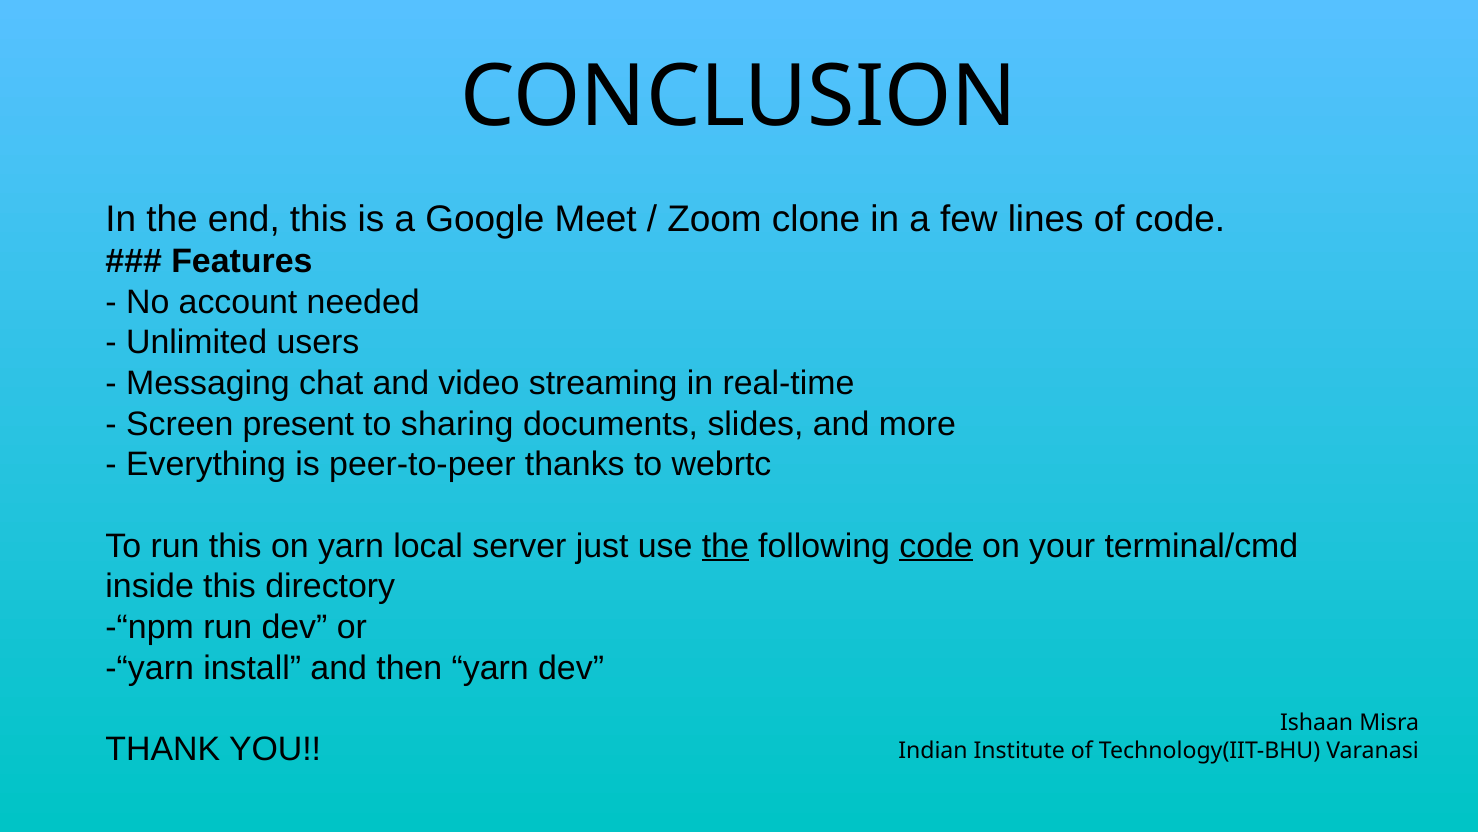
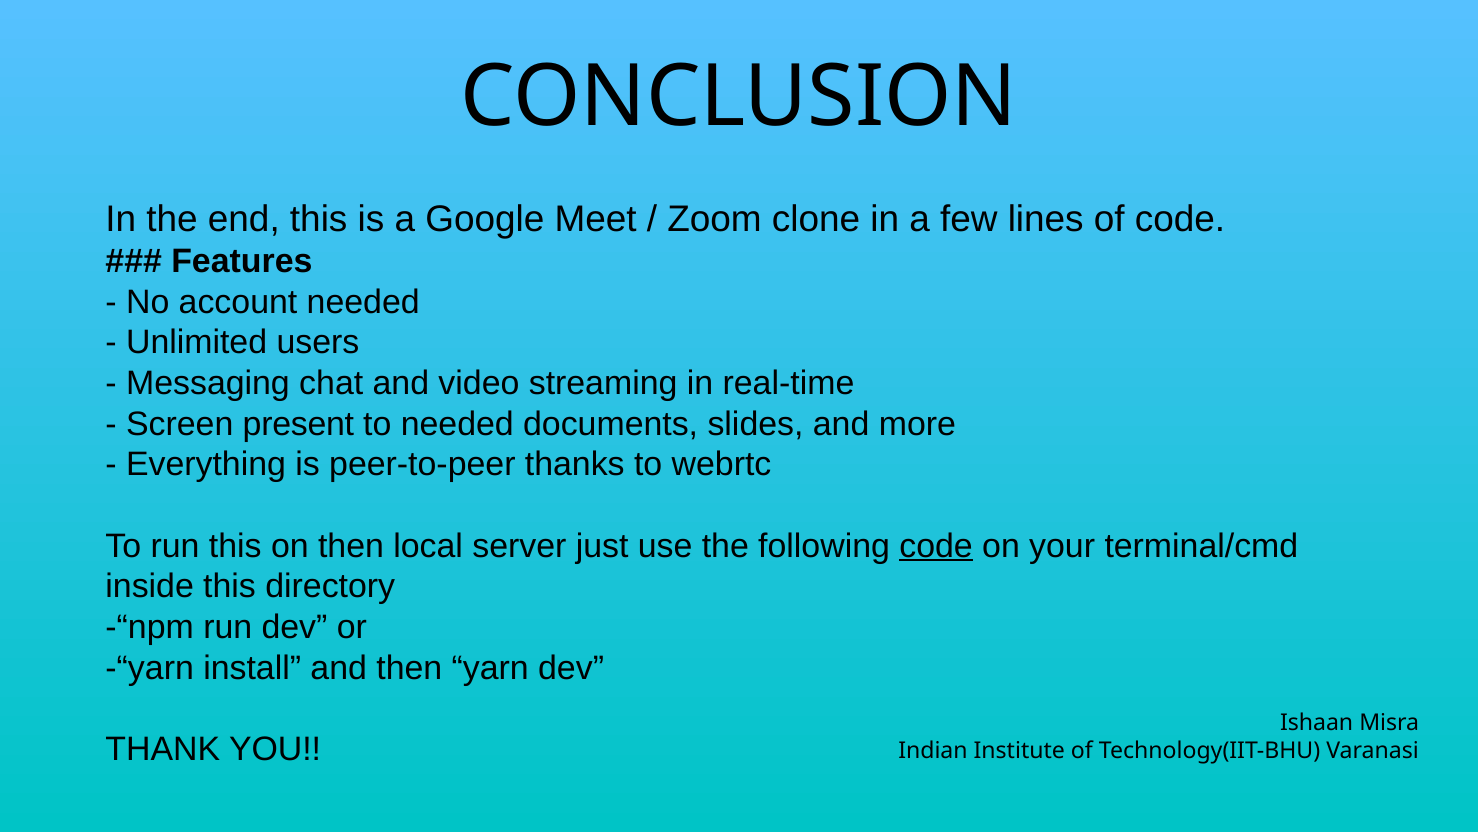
to sharing: sharing -> needed
on yarn: yarn -> then
the at (725, 545) underline: present -> none
